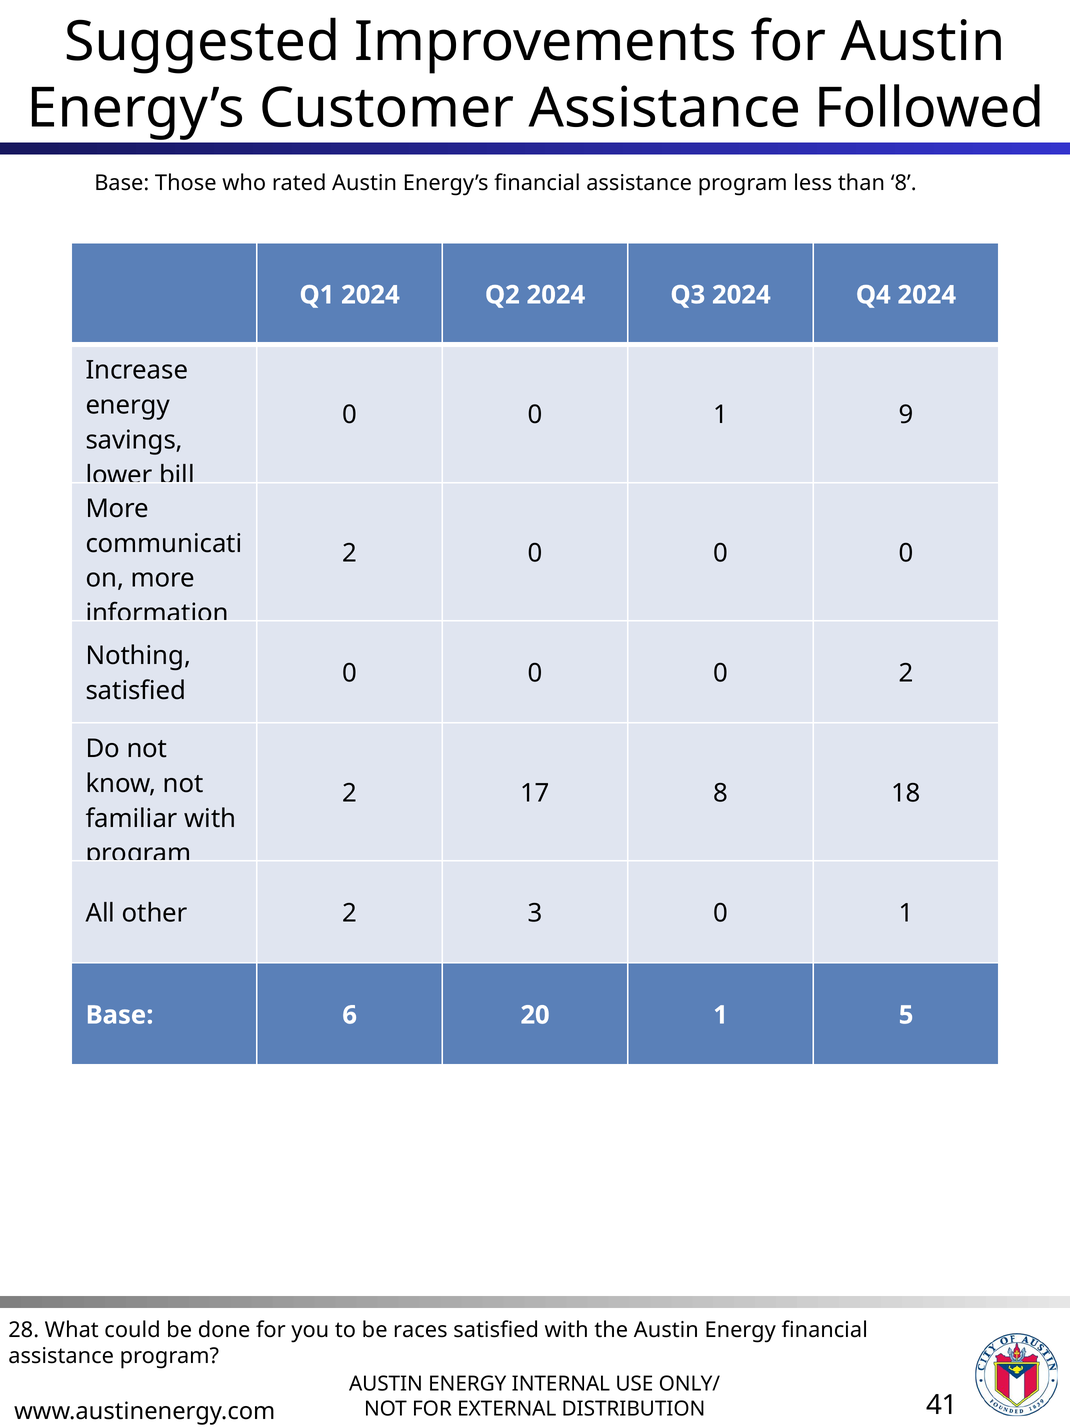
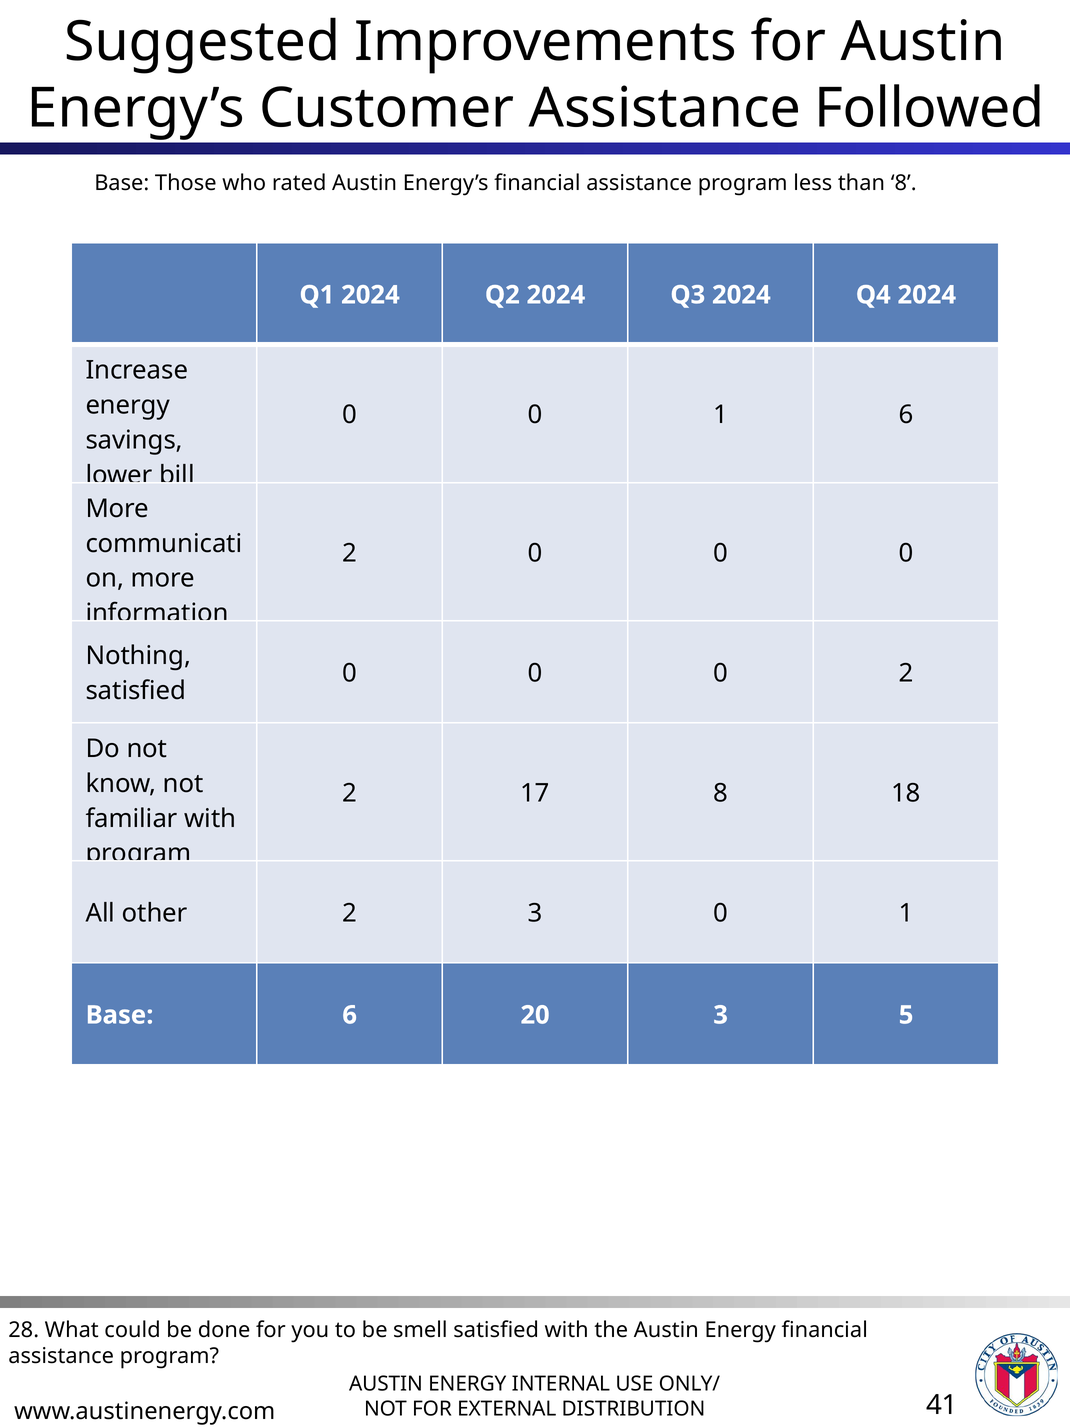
1 9: 9 -> 6
20 1: 1 -> 3
races: races -> smell
